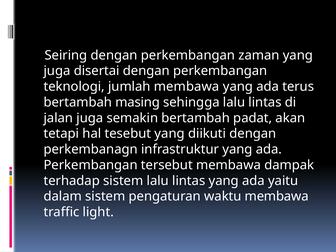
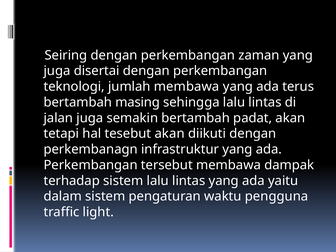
tesebut yang: yang -> akan
waktu membawa: membawa -> pengguna
